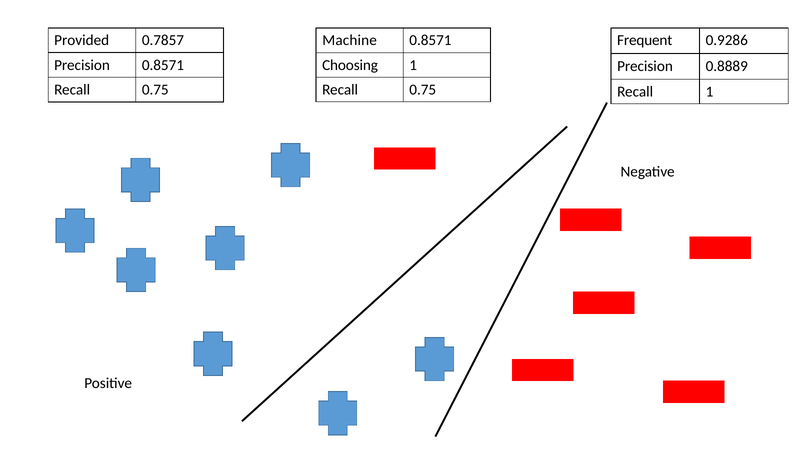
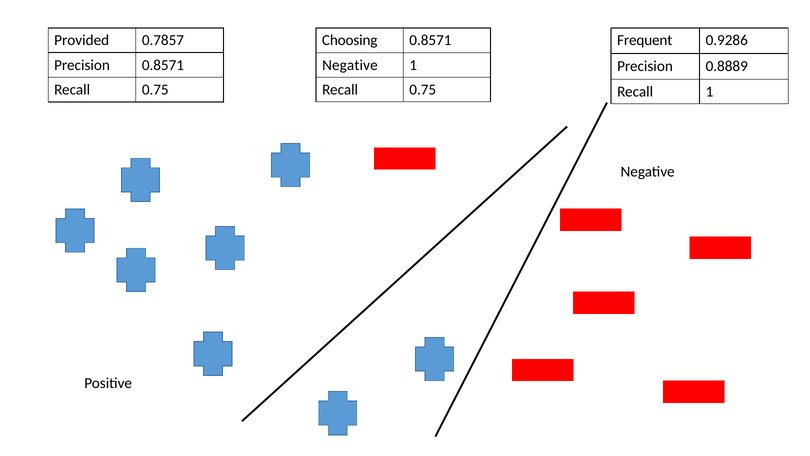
Machine: Machine -> Choosing
Choosing at (350, 65): Choosing -> Negative
